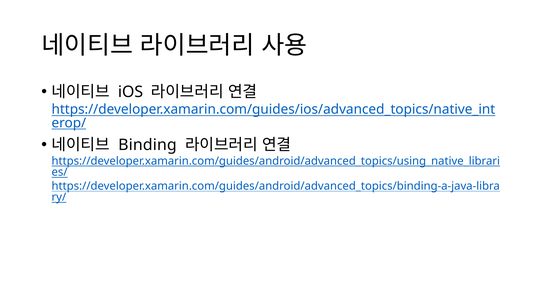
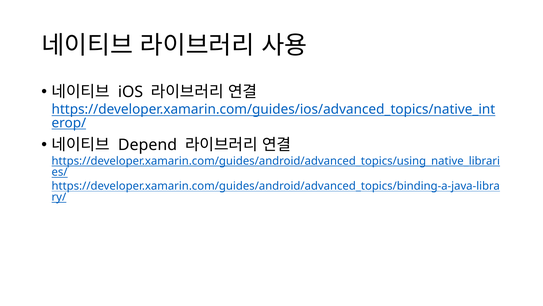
Binding: Binding -> Depend
